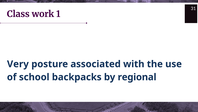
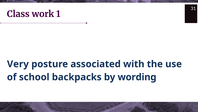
regional: regional -> wording
